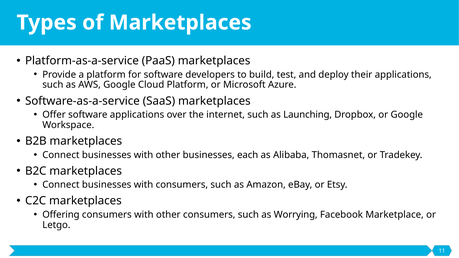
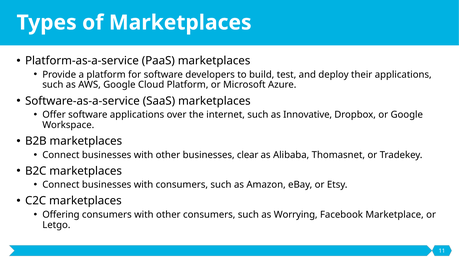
Launching: Launching -> Innovative
each: each -> clear
